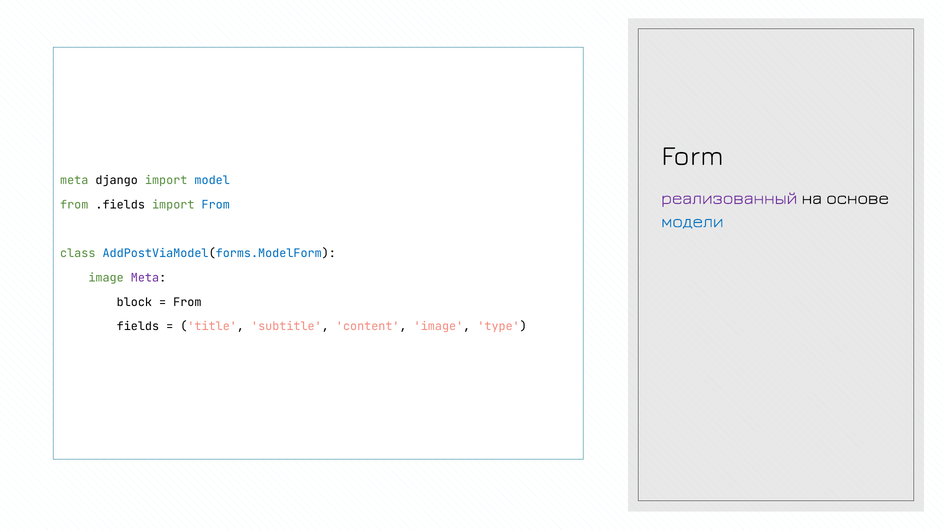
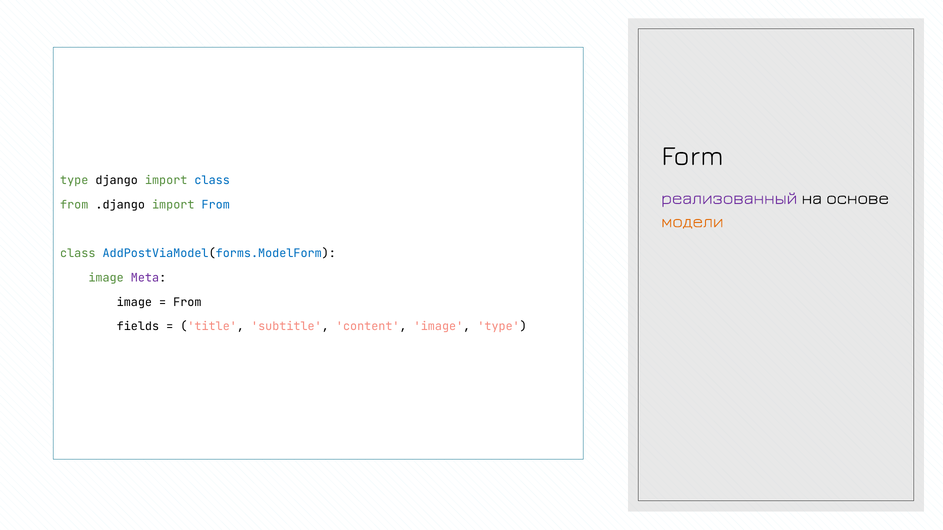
meta at (74, 181): meta -> type
import model: model -> class
.fields: .fields -> .django
модели colour: blue -> orange
block at (134, 302): block -> image
